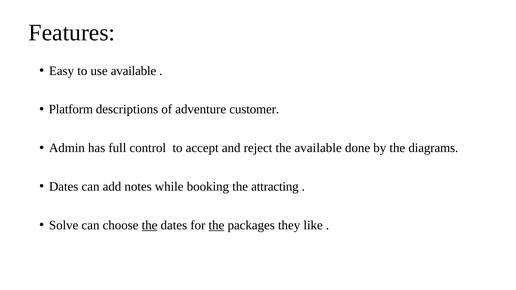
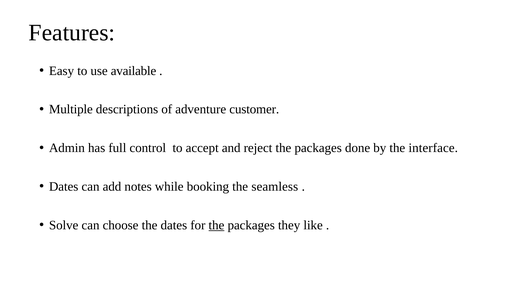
Platform: Platform -> Multiple
reject the available: available -> packages
diagrams: diagrams -> interface
attracting: attracting -> seamless
the at (150, 225) underline: present -> none
